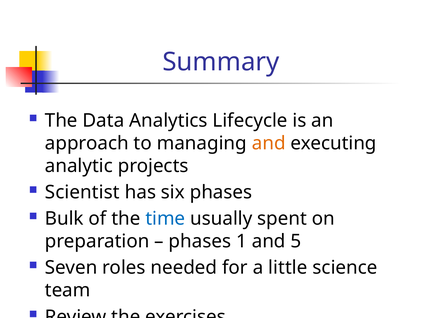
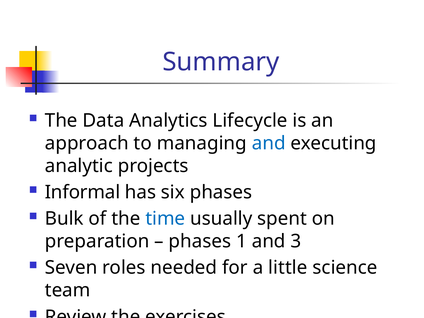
and at (269, 143) colour: orange -> blue
Scientist: Scientist -> Informal
5: 5 -> 3
